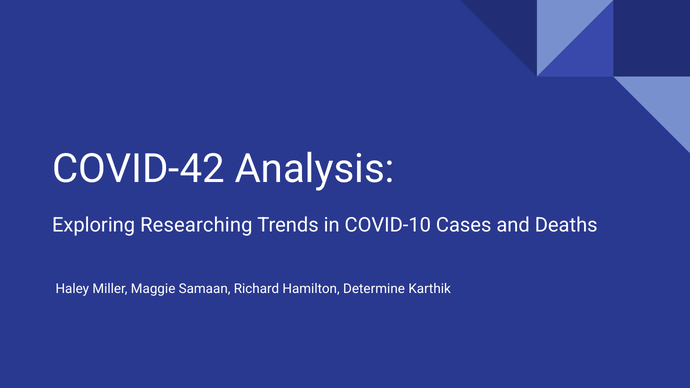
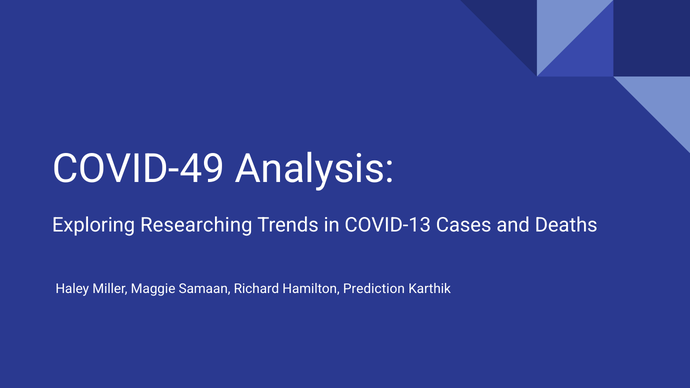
COVID-42: COVID-42 -> COVID-49
COVID-10: COVID-10 -> COVID-13
Determine: Determine -> Prediction
